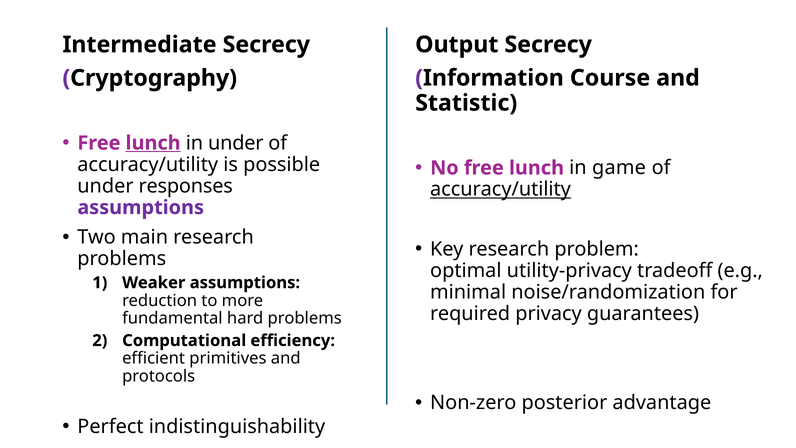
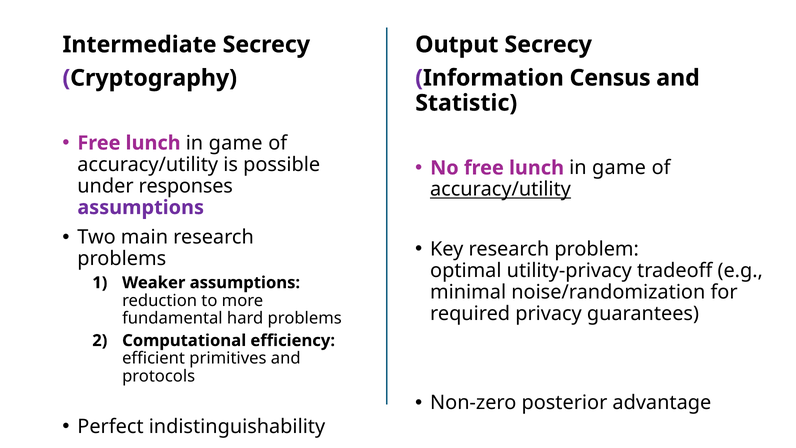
Course: Course -> Census
lunch at (153, 143) underline: present -> none
under at (236, 143): under -> game
